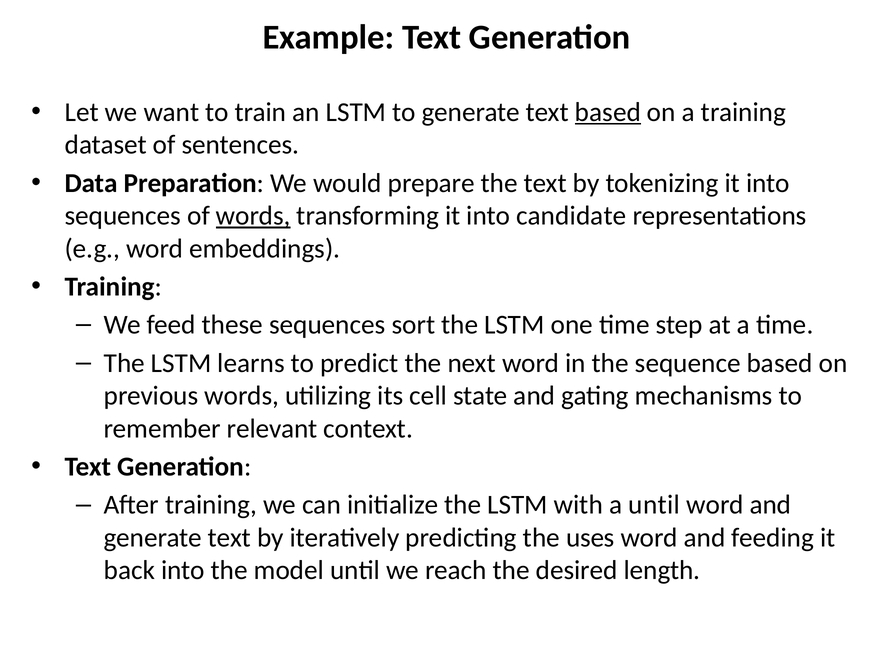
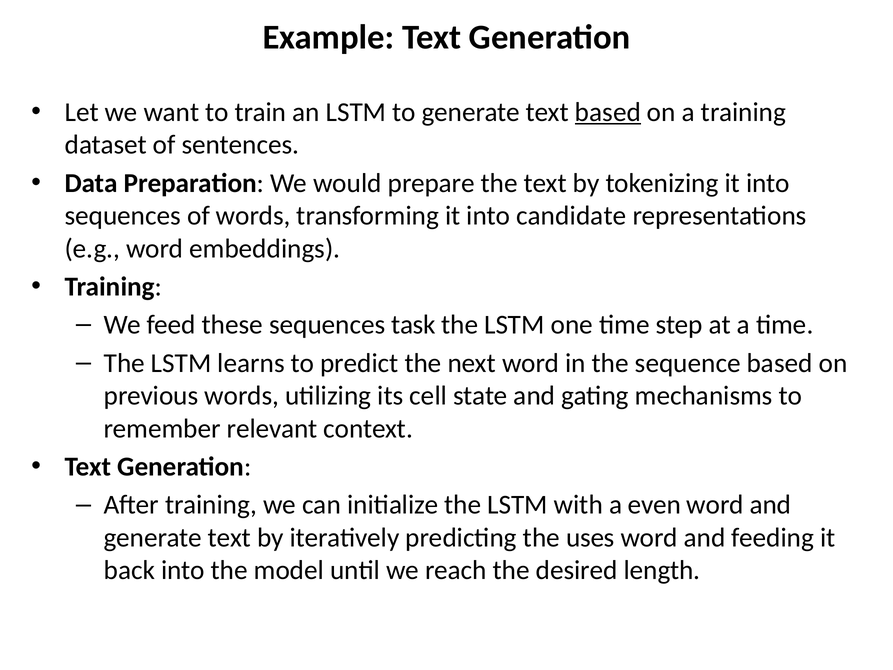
words at (253, 216) underline: present -> none
sort: sort -> task
a until: until -> even
